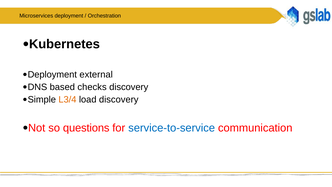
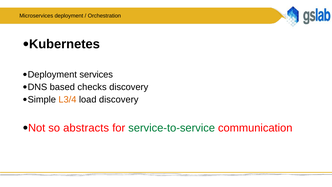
external: external -> services
questions: questions -> abstracts
service-to-service colour: blue -> green
